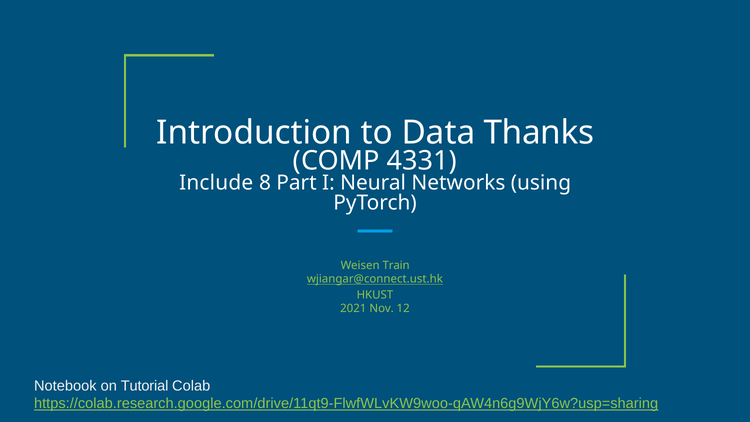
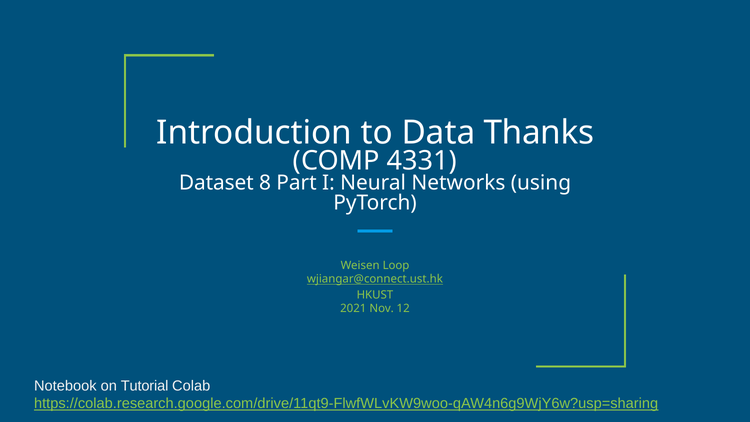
Include: Include -> Dataset
Train: Train -> Loop
